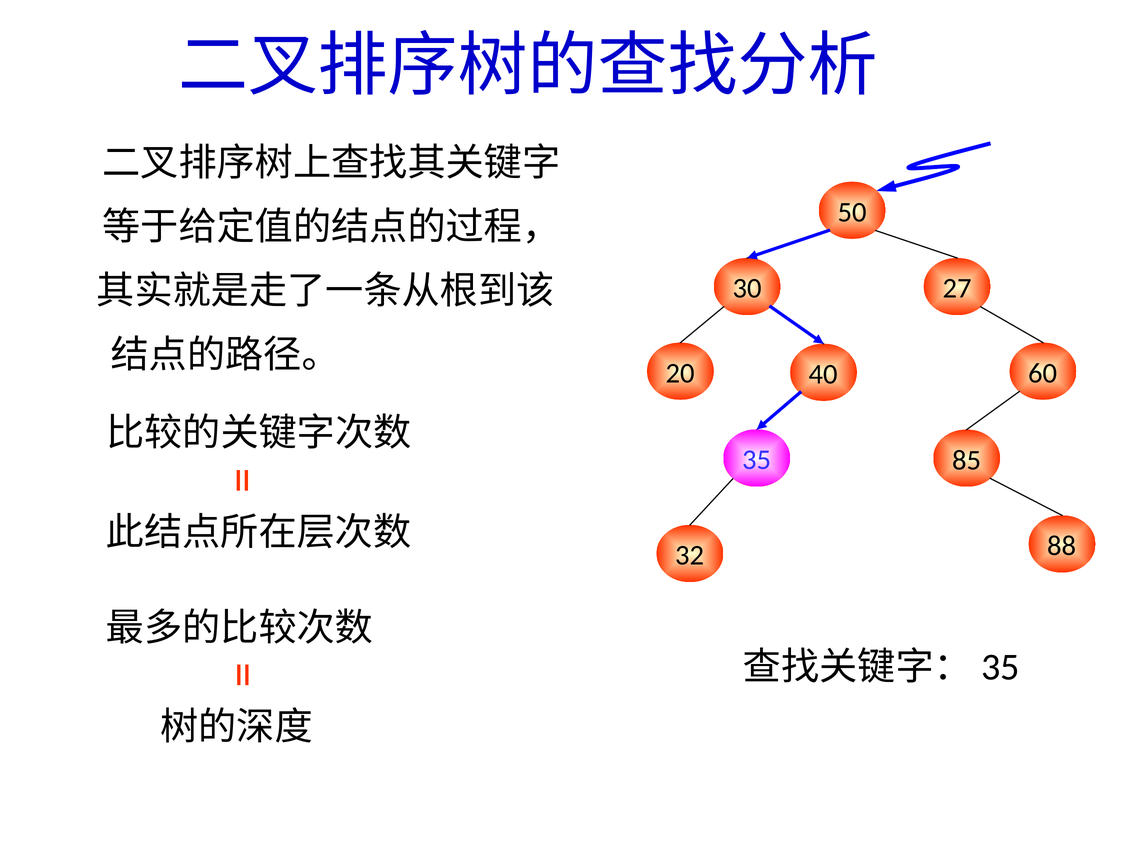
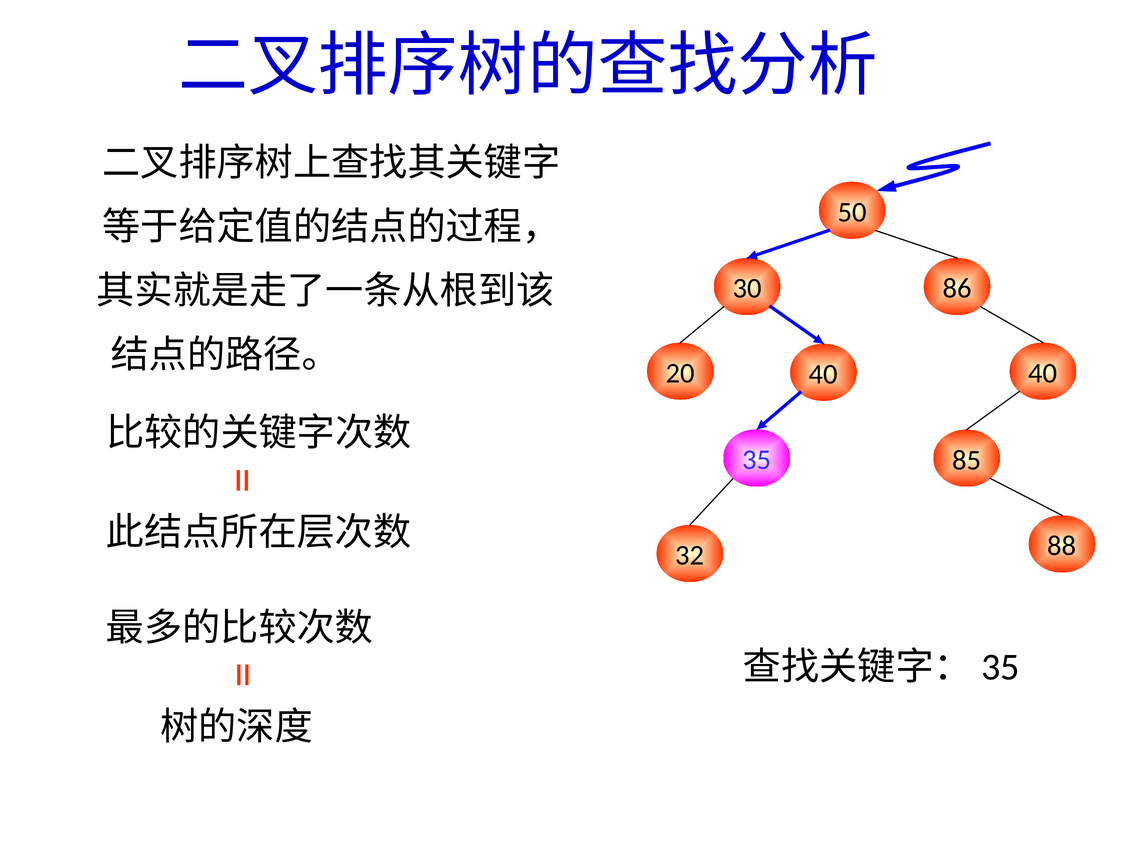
27: 27 -> 86
20 60: 60 -> 40
